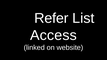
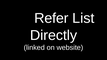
Access: Access -> Directly
